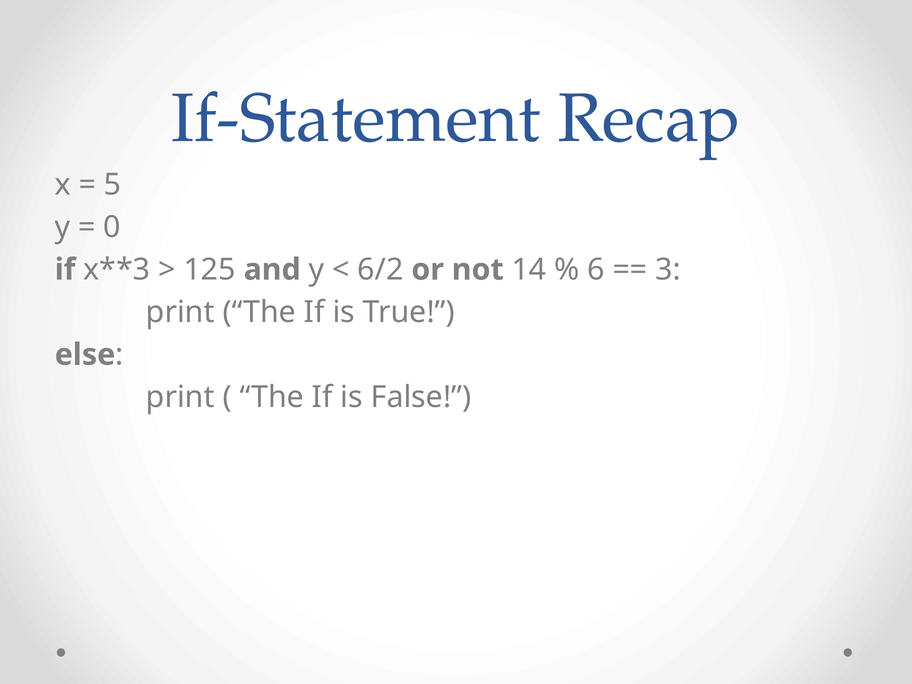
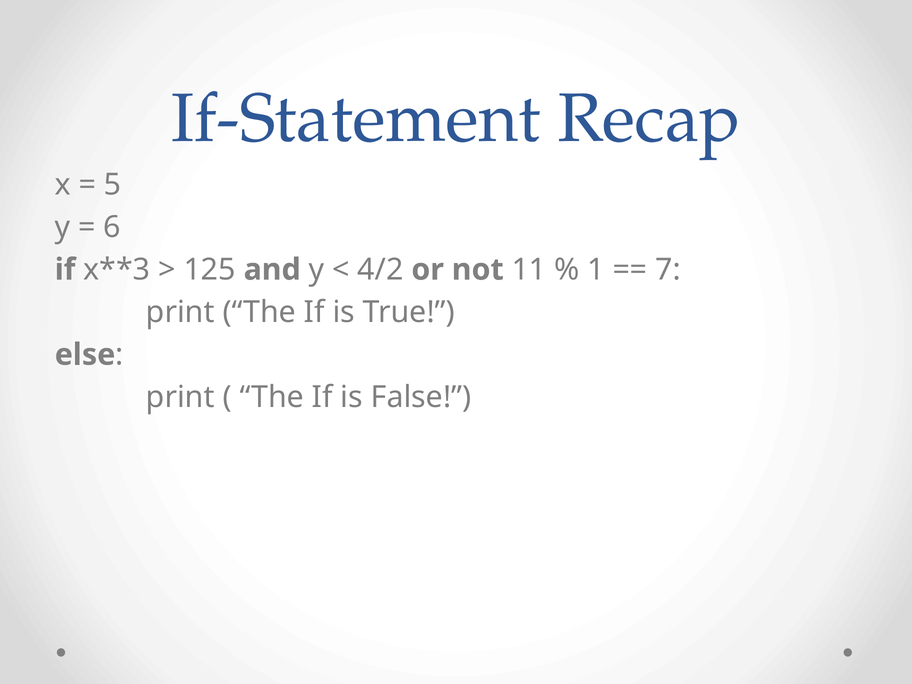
0: 0 -> 6
6/2: 6/2 -> 4/2
14: 14 -> 11
6: 6 -> 1
3: 3 -> 7
